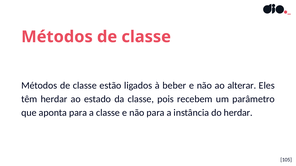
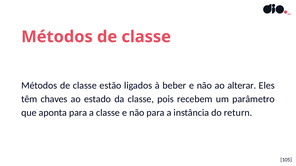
têm herdar: herdar -> chaves
do herdar: herdar -> return
